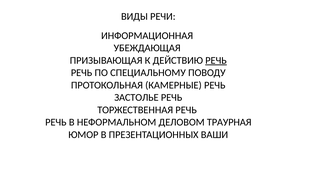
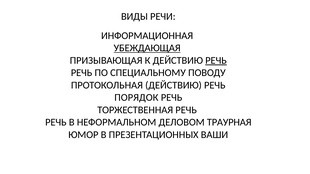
УБЕЖДАЮЩАЯ underline: none -> present
ПРОТОКОЛЬНАЯ КАМЕРНЫЕ: КАМЕРНЫЕ -> ДЕЙСТВИЮ
ЗАСТОЛЬЕ: ЗАСТОЛЬЕ -> ПОРЯДОК
